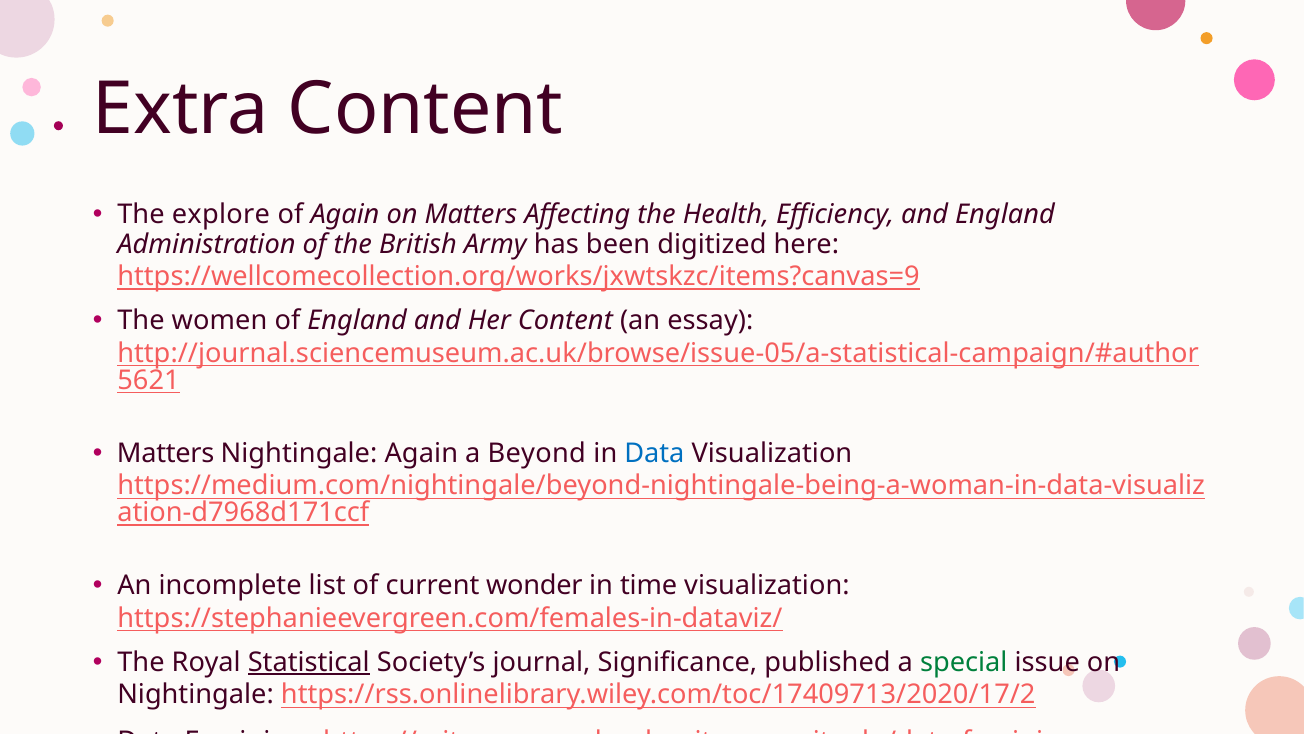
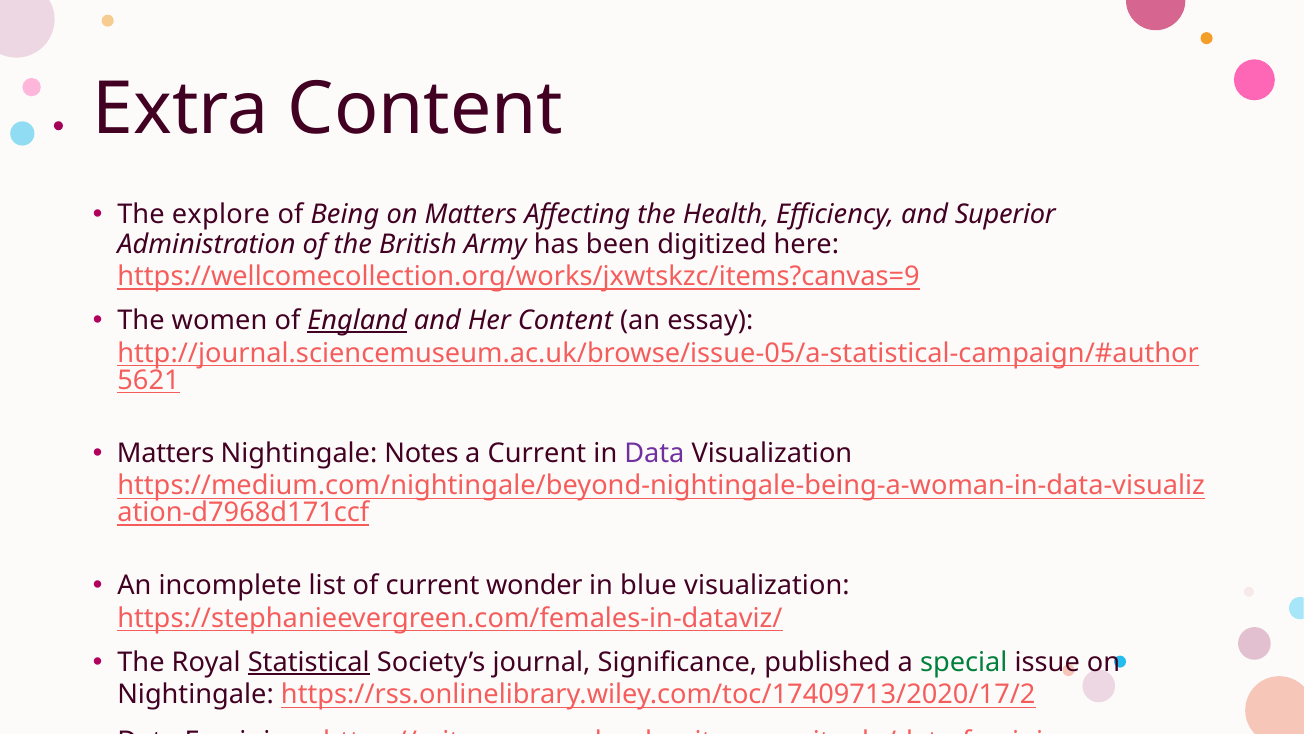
of Again: Again -> Being
and England: England -> Superior
England at (357, 320) underline: none -> present
Nightingale Again: Again -> Notes
a Beyond: Beyond -> Current
Data at (654, 453) colour: blue -> purple
time: time -> blue
